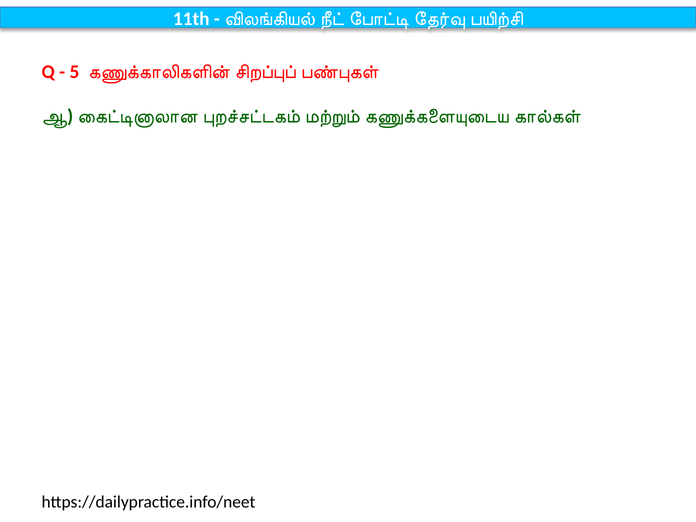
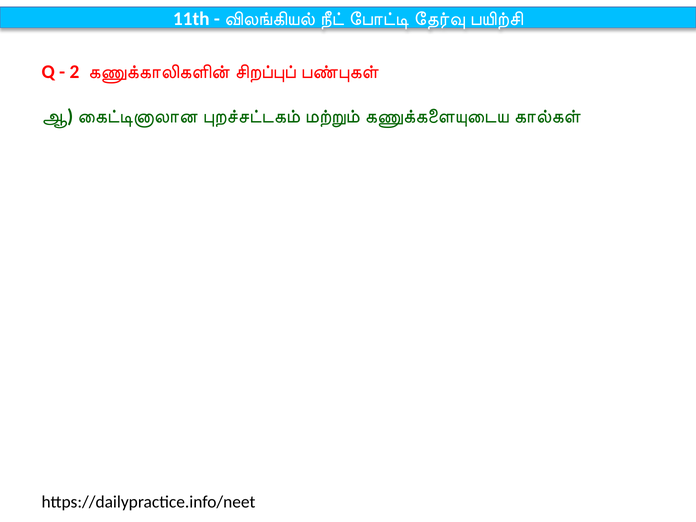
5: 5 -> 2
